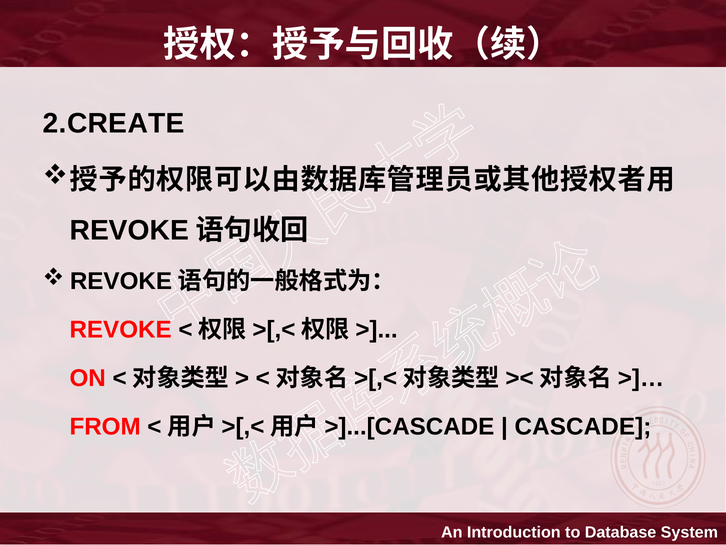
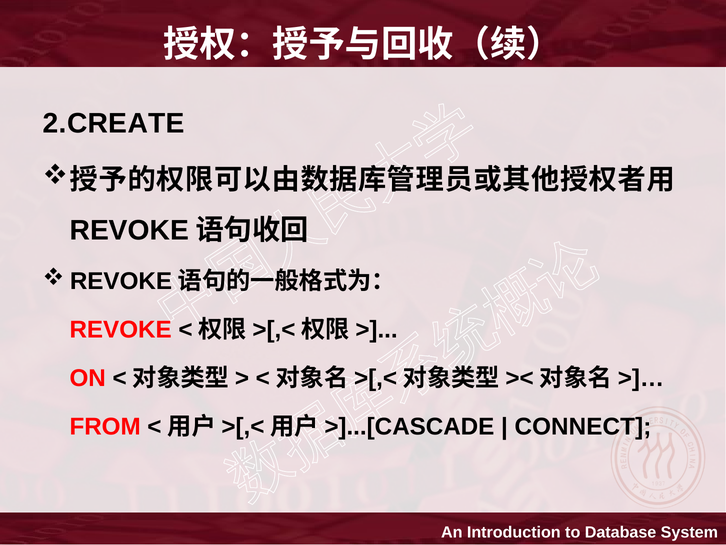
CASCADE: CASCADE -> CONNECT
